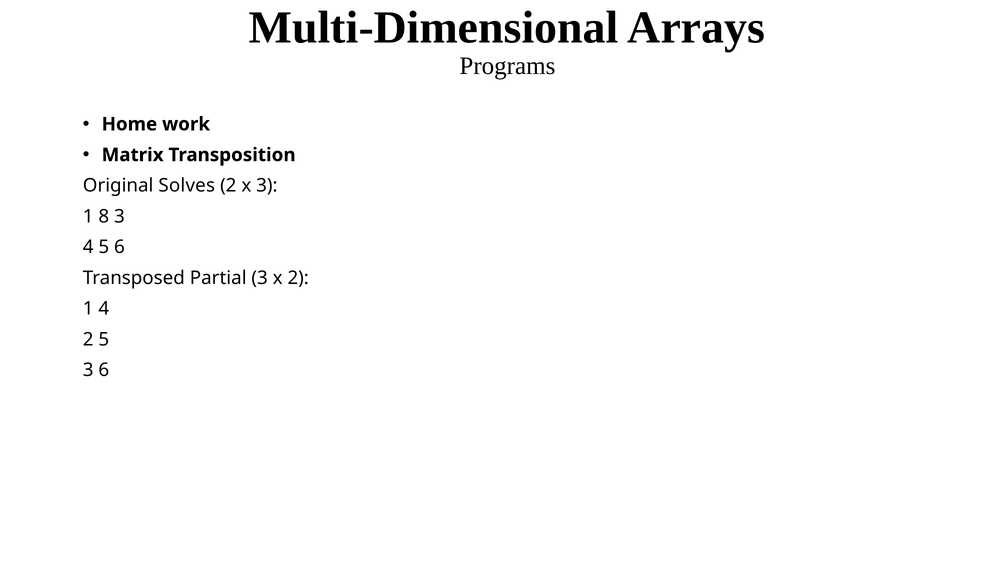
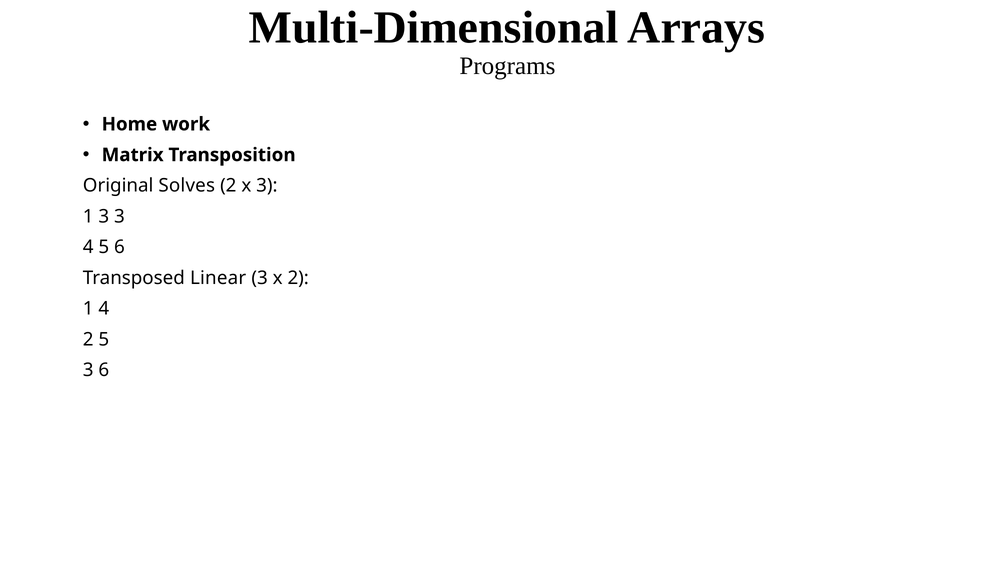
1 8: 8 -> 3
Partial: Partial -> Linear
